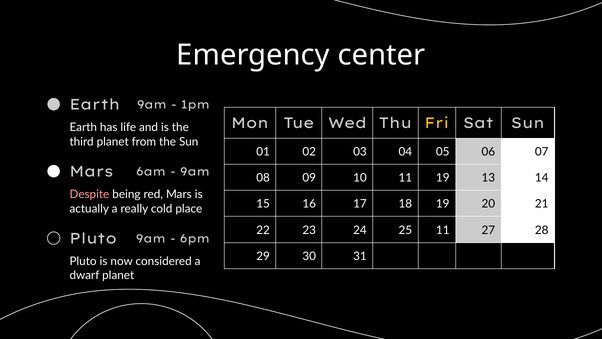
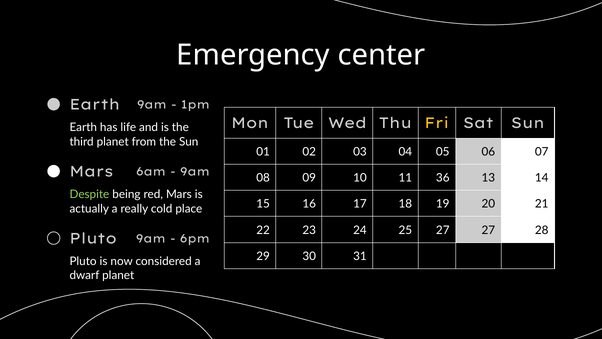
11 19: 19 -> 36
Despite colour: pink -> light green
25 11: 11 -> 27
